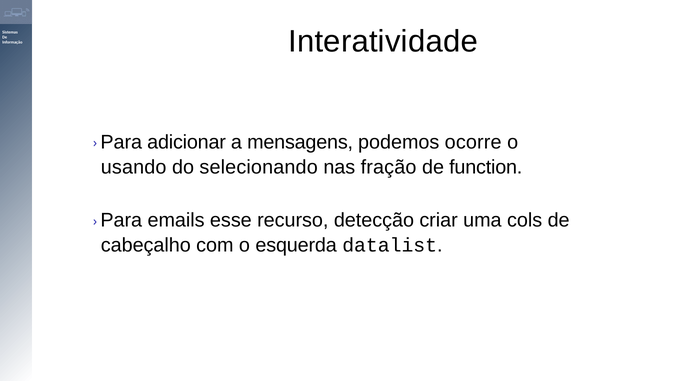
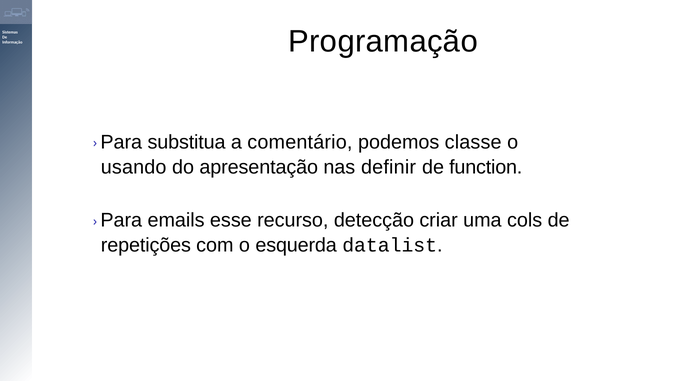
Interatividade: Interatividade -> Programação
adicionar: adicionar -> substitua
mensagens: mensagens -> comentário
ocorre: ocorre -> classe
selecionando: selecionando -> apresentação
fração: fração -> definir
cabeçalho: cabeçalho -> repetições
